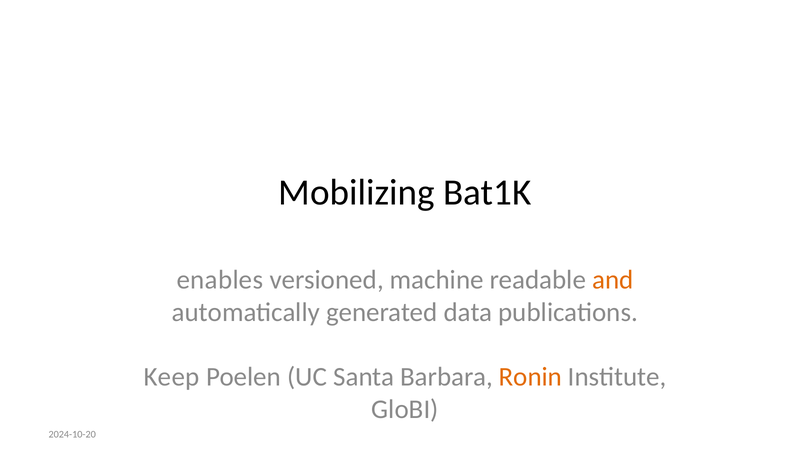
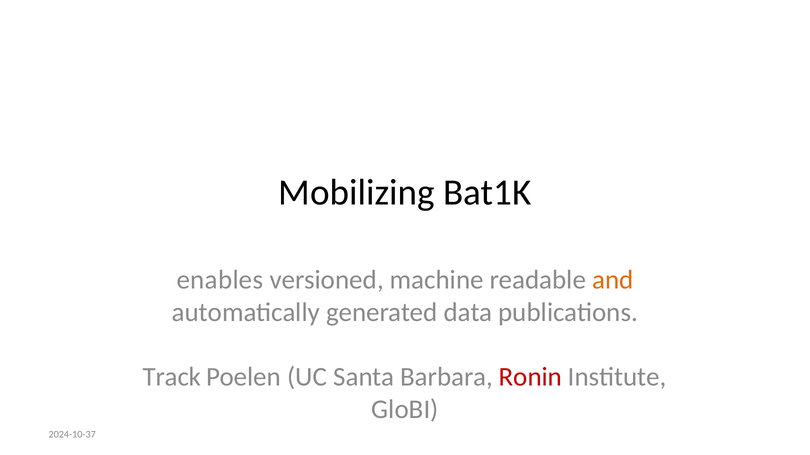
Keep: Keep -> Track
Ronin colour: orange -> red
2024-10-20: 2024-10-20 -> 2024-10-37
